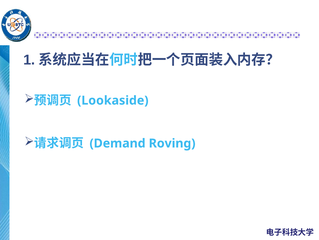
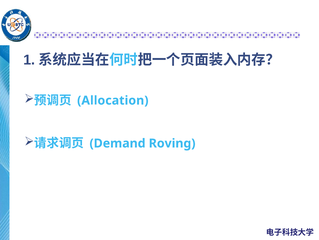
Lookaside: Lookaside -> Allocation
